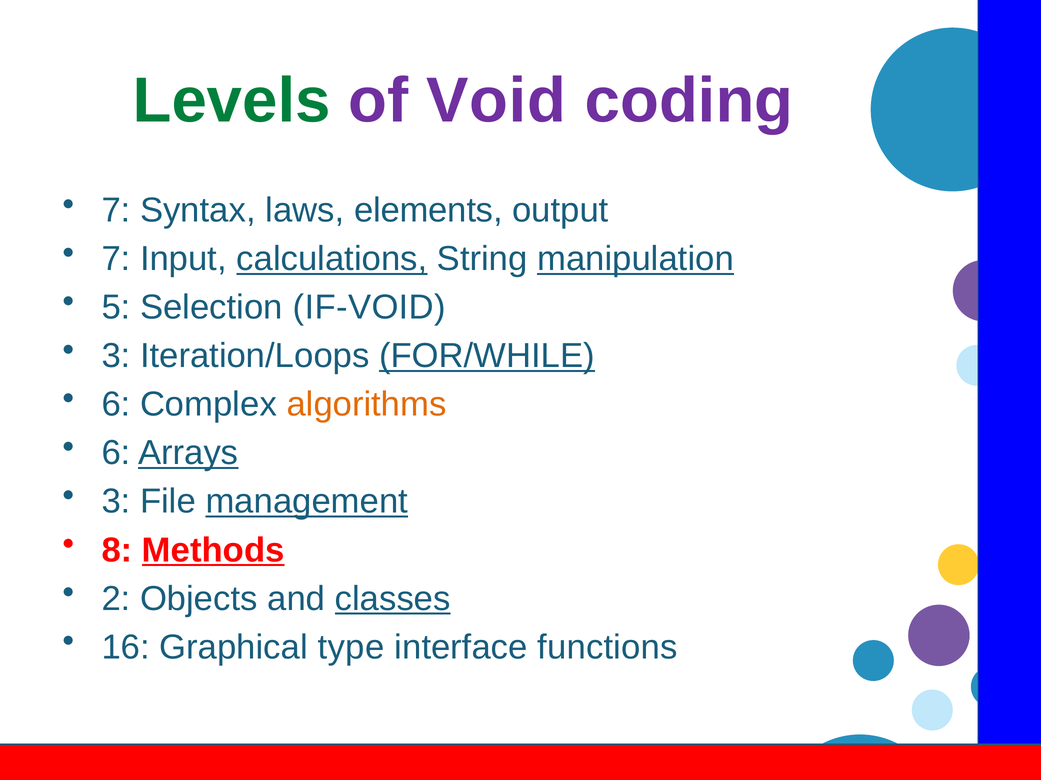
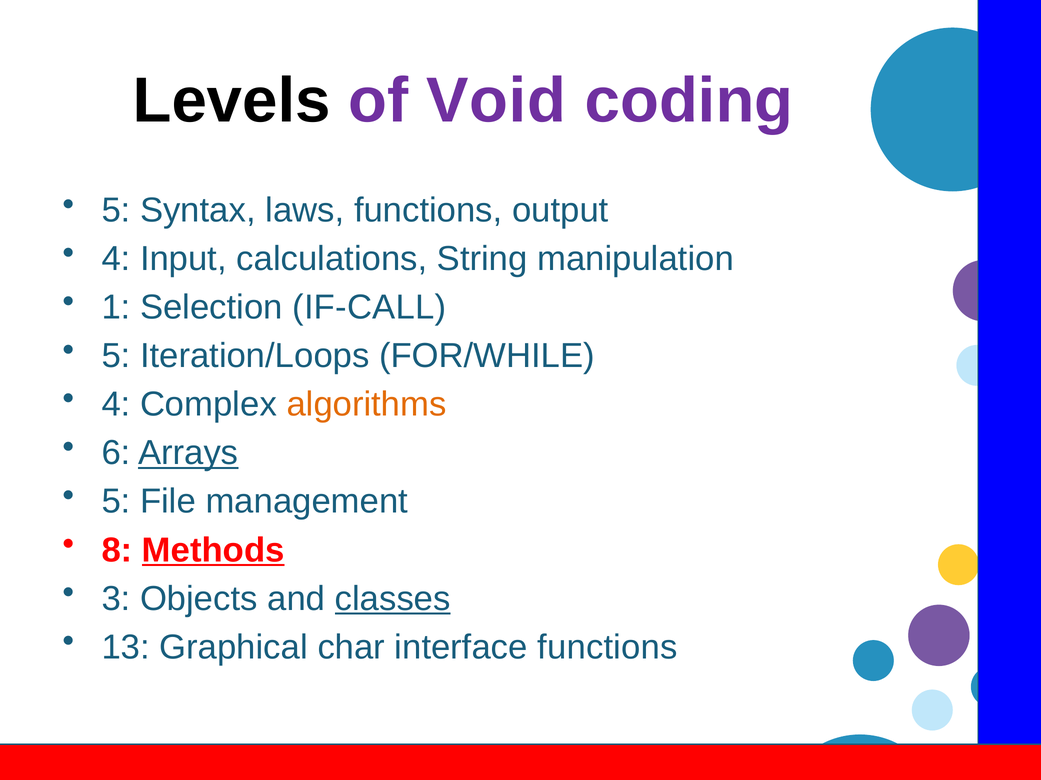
Levels colour: green -> black
7 at (116, 211): 7 -> 5
laws elements: elements -> functions
7 at (116, 259): 7 -> 4
calculations underline: present -> none
manipulation underline: present -> none
5: 5 -> 1
IF-VOID: IF-VOID -> IF-CALL
3 at (116, 356): 3 -> 5
FOR/WHILE underline: present -> none
6 at (116, 405): 6 -> 4
3 at (116, 502): 3 -> 5
management underline: present -> none
2: 2 -> 3
16: 16 -> 13
type: type -> char
